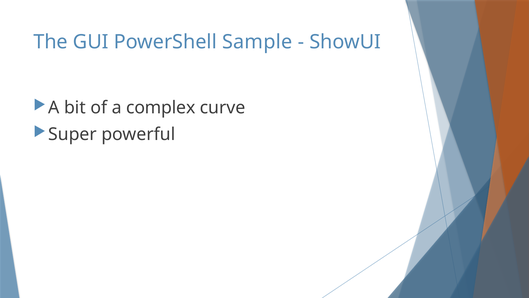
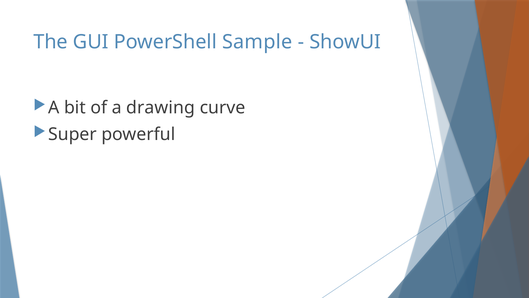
complex: complex -> drawing
